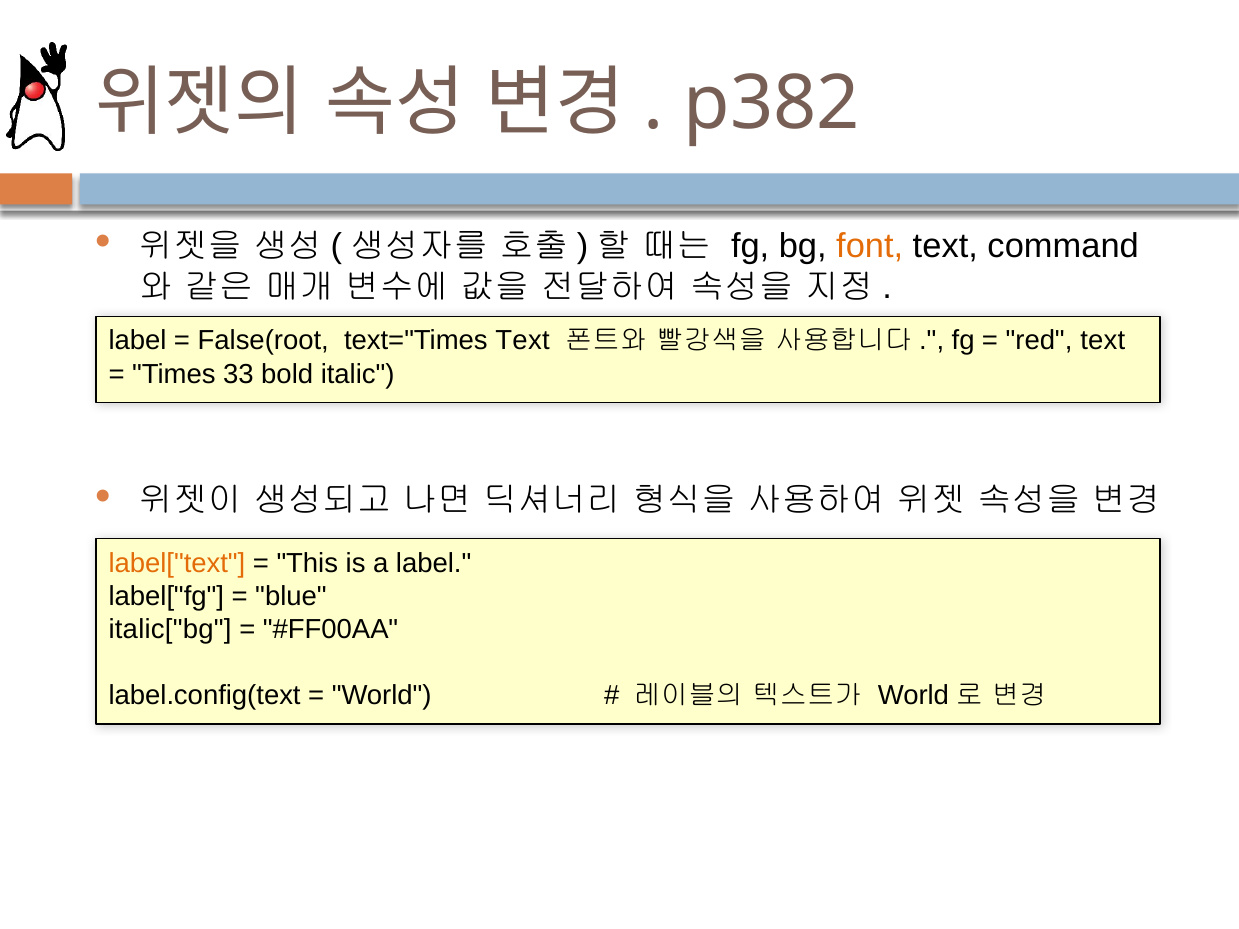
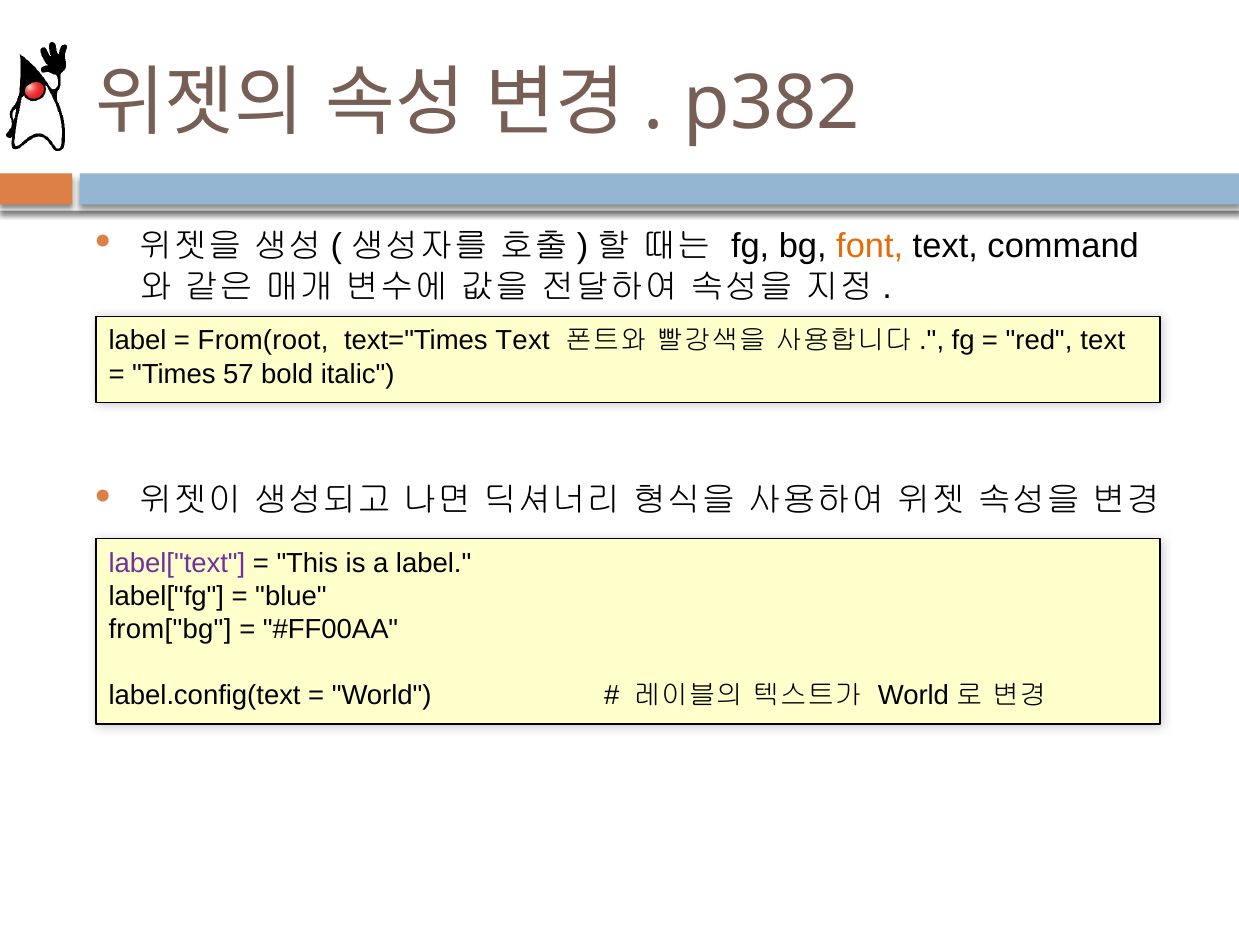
False(root: False(root -> From(root
33: 33 -> 57
label["text colour: orange -> purple
italic["bg: italic["bg -> from["bg
